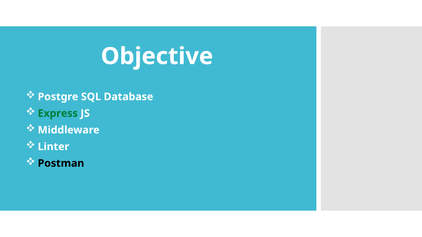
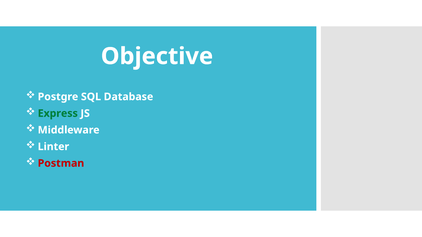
Postman colour: black -> red
